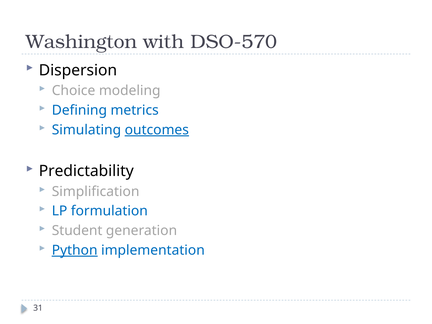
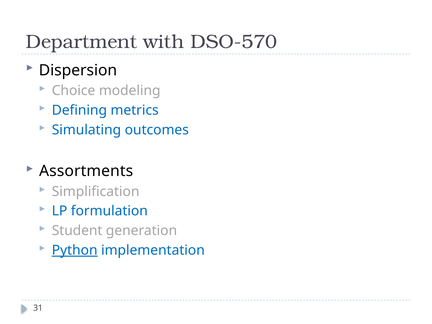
Washington: Washington -> Department
outcomes underline: present -> none
Predictability: Predictability -> Assortments
